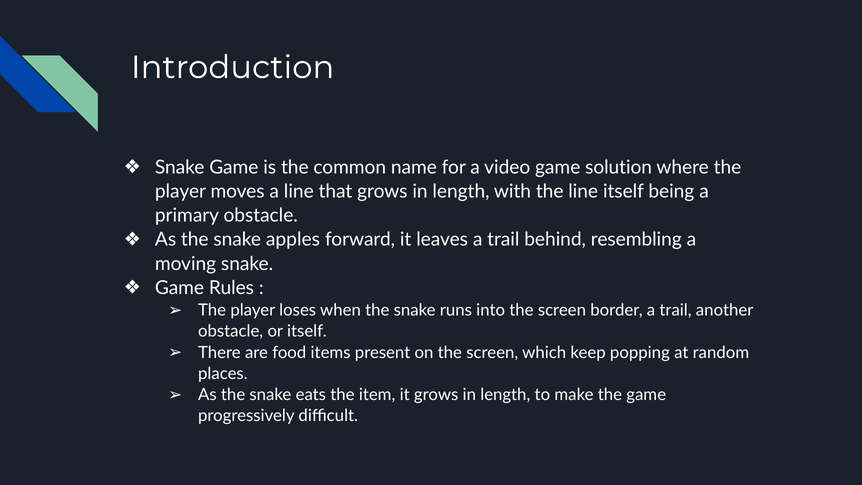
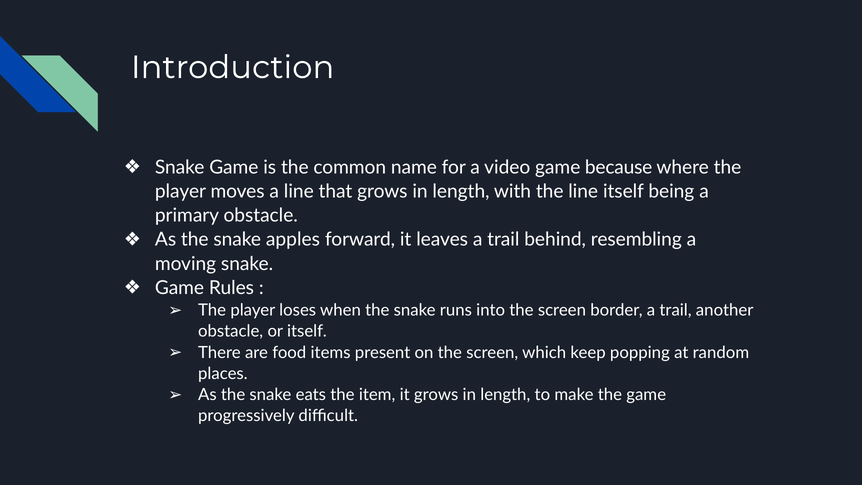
solution: solution -> because
